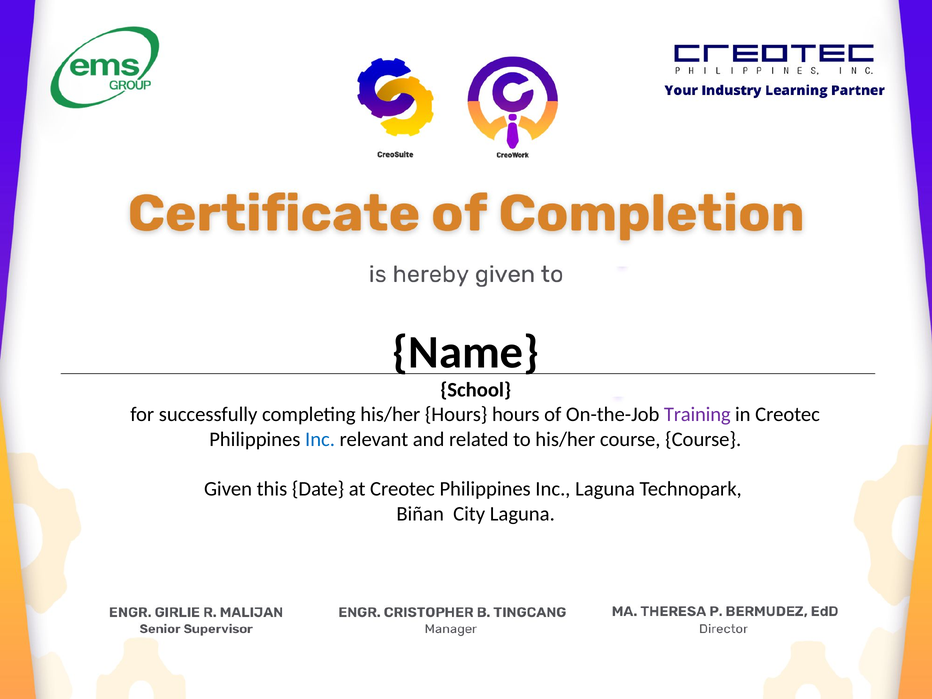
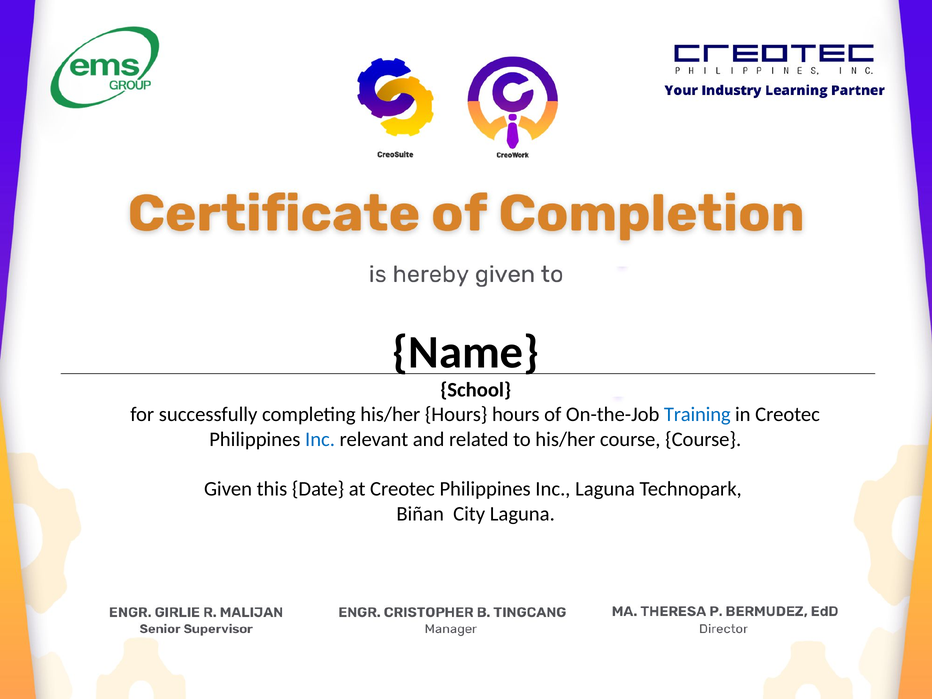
Training colour: purple -> blue
